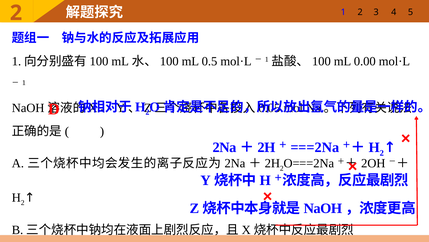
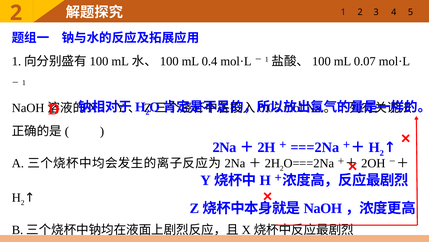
0.5: 0.5 -> 0.4
0.00: 0.00 -> 0.07
